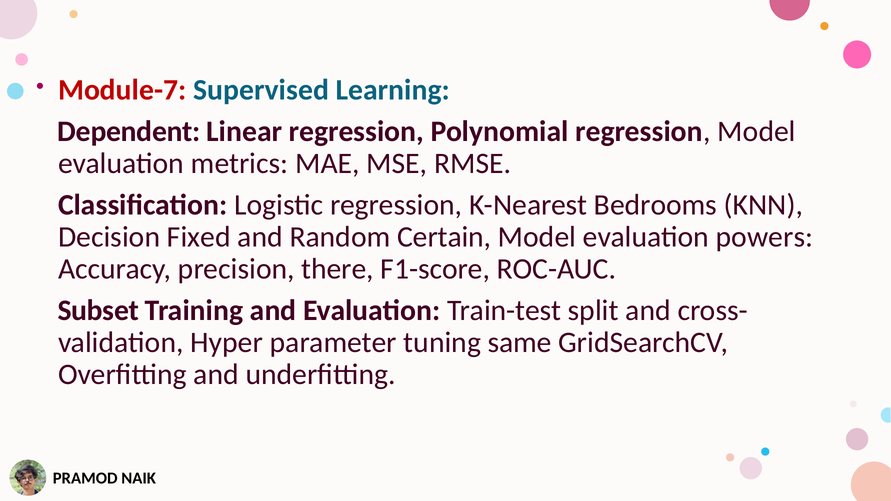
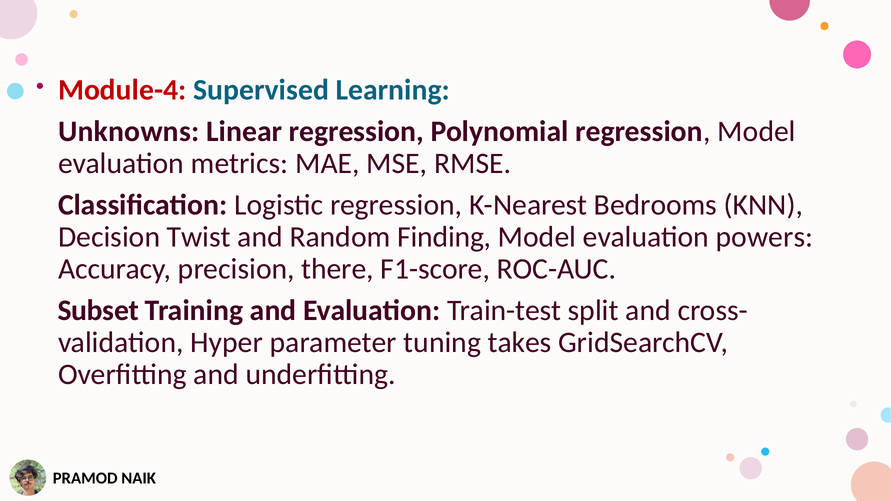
Module-7: Module-7 -> Module-4
Dependent: Dependent -> Unknowns
Fixed: Fixed -> Twist
Certain: Certain -> Finding
same: same -> takes
